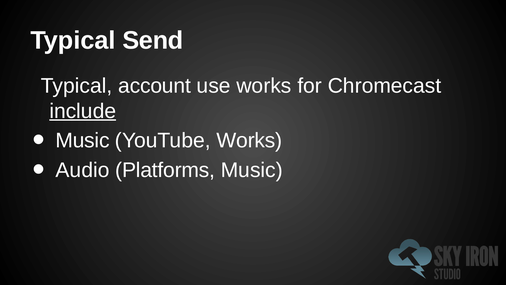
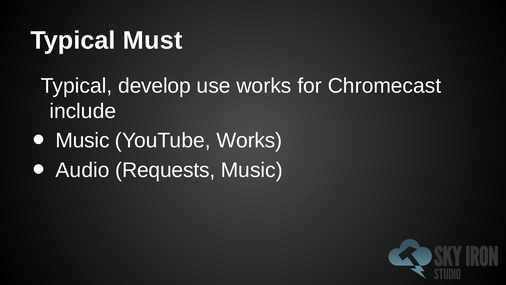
Send: Send -> Must
account: account -> develop
include underline: present -> none
Platforms: Platforms -> Requests
